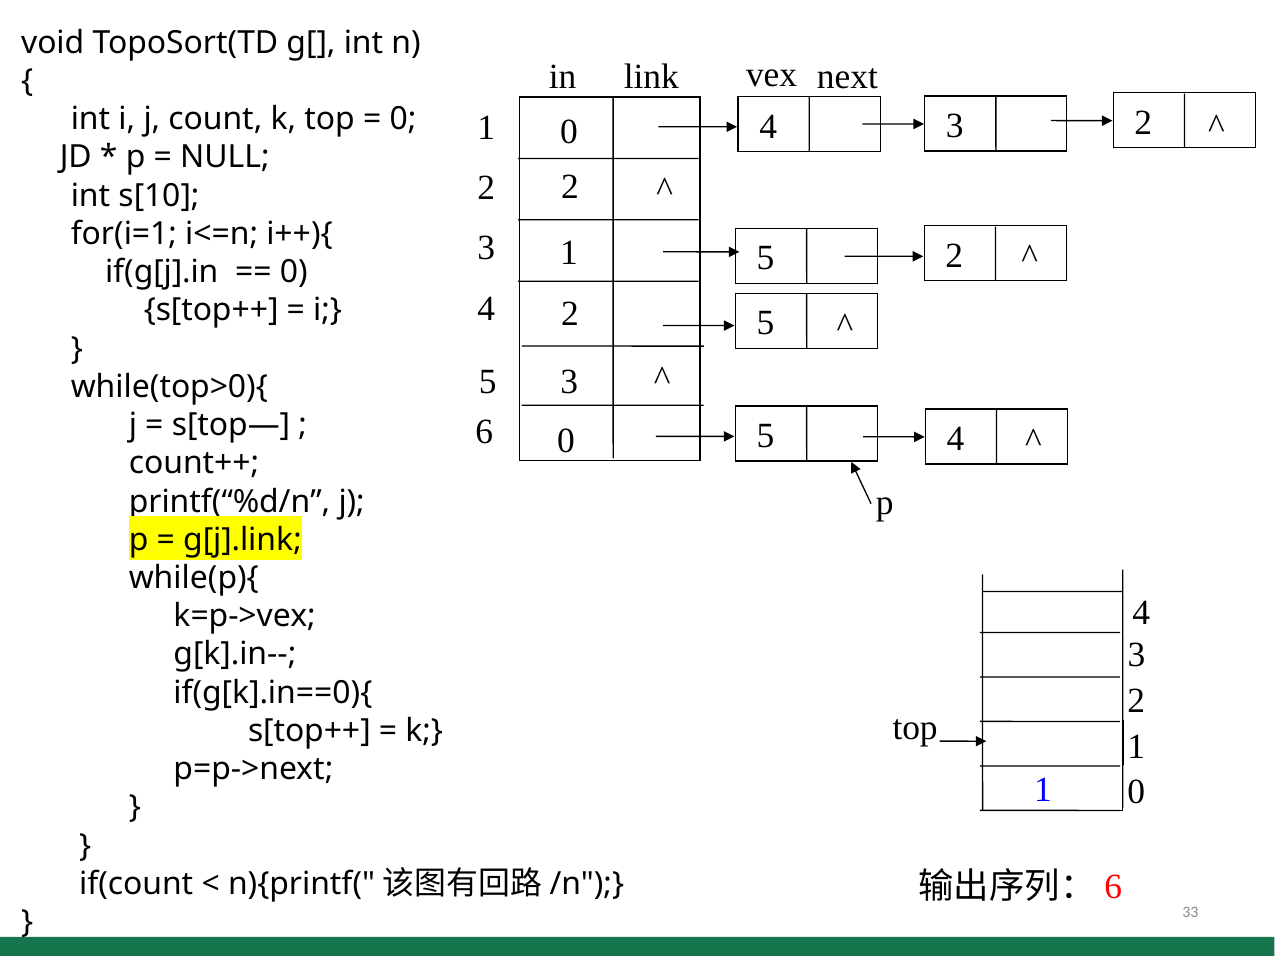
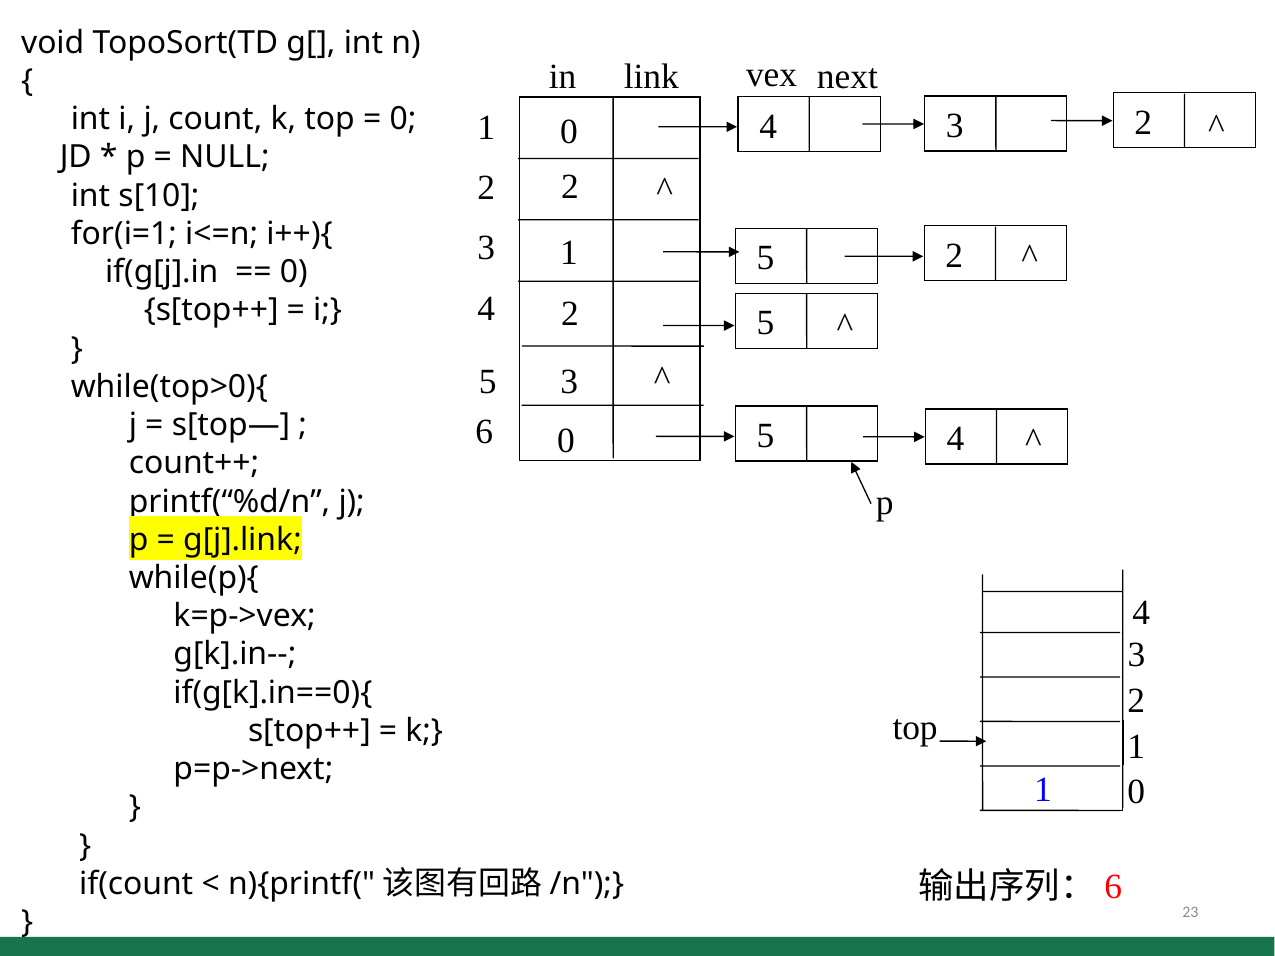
33: 33 -> 23
